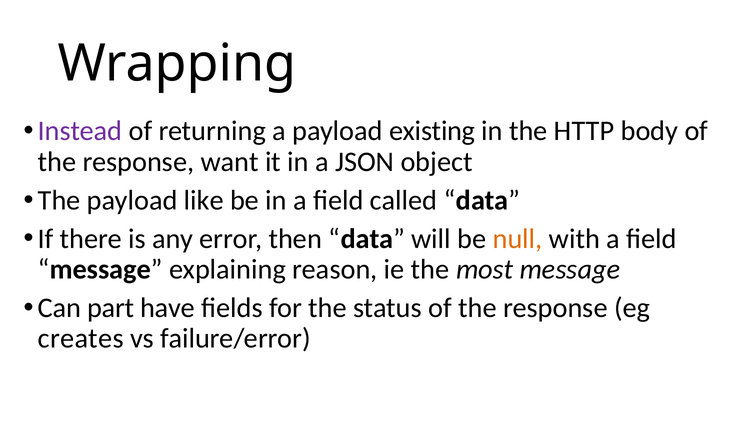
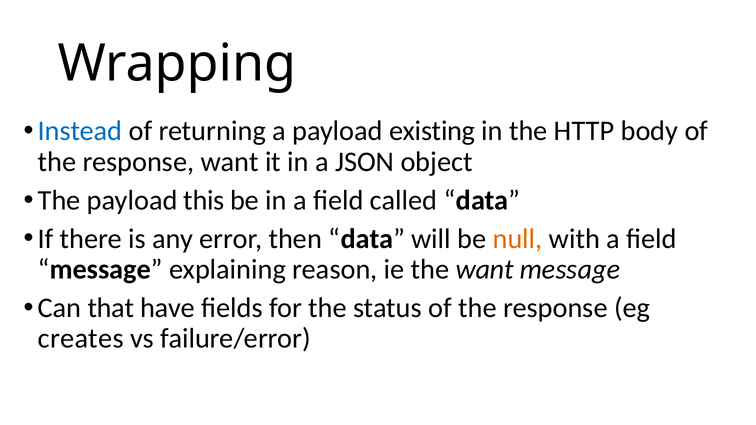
Instead colour: purple -> blue
like: like -> this
the most: most -> want
part: part -> that
